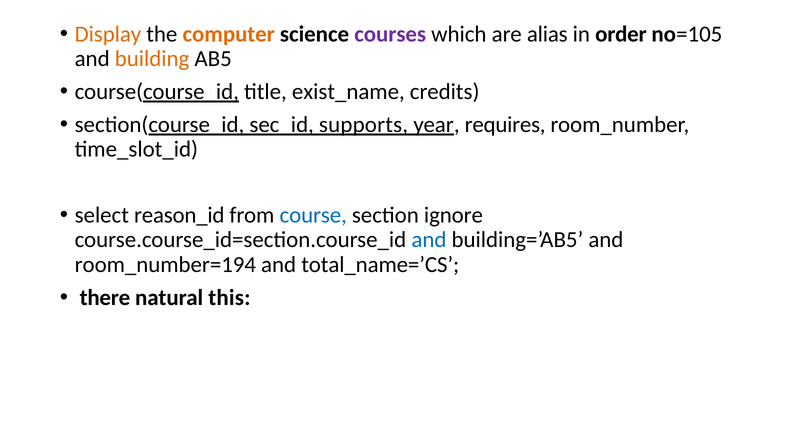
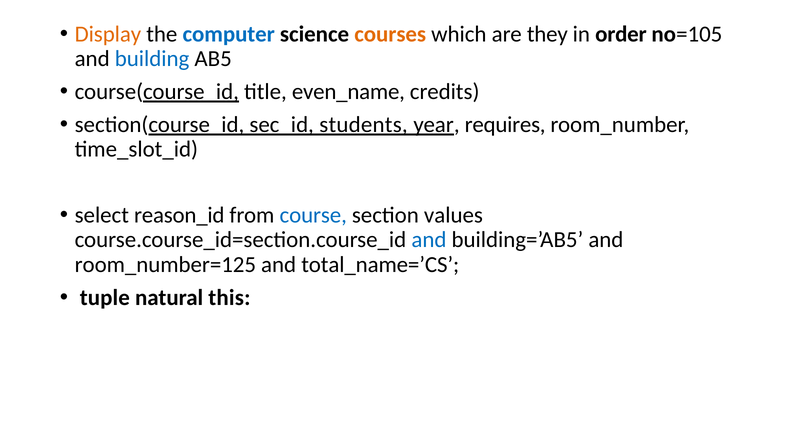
computer colour: orange -> blue
courses colour: purple -> orange
alias: alias -> they
building colour: orange -> blue
exist_name: exist_name -> even_name
supports: supports -> students
ignore: ignore -> values
room_number=194: room_number=194 -> room_number=125
there: there -> tuple
